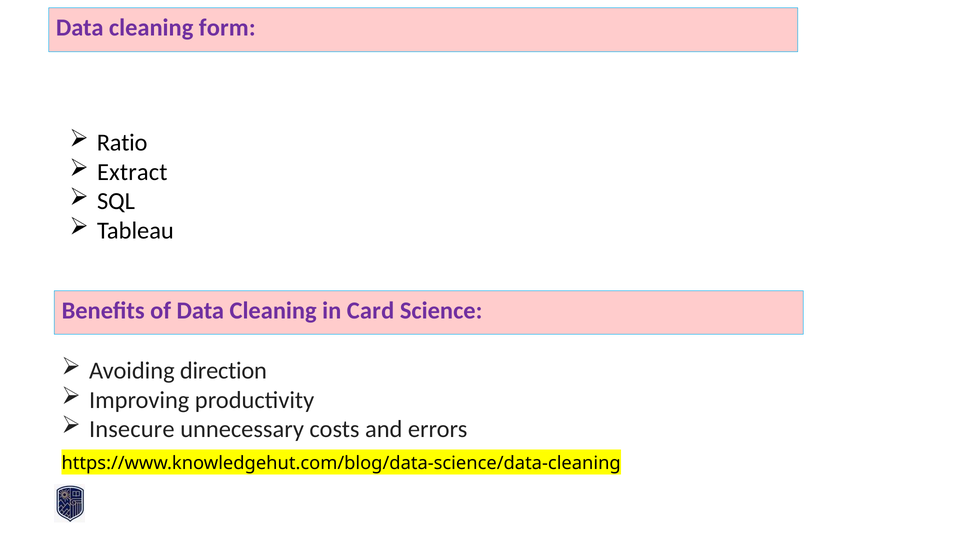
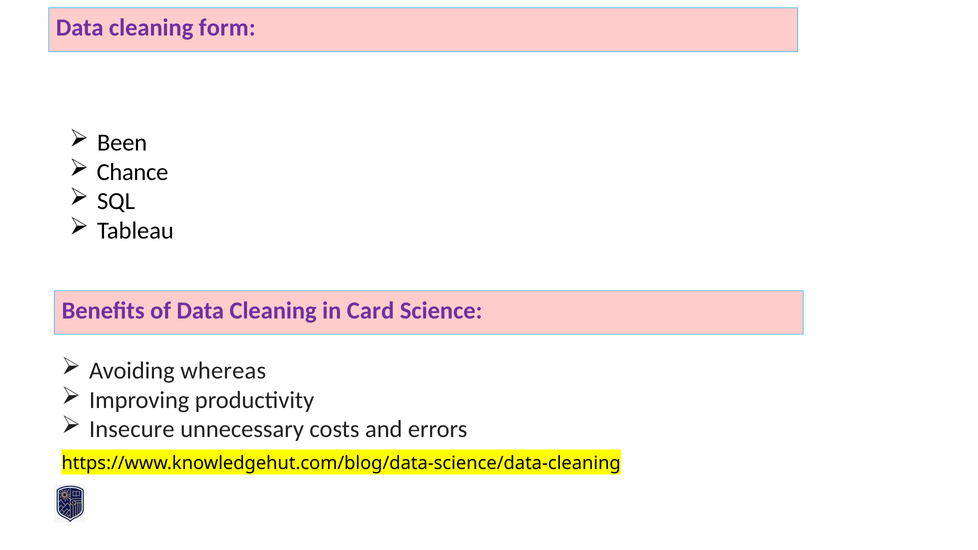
Ratio: Ratio -> Been
Extract: Extract -> Chance
direction: direction -> whereas
